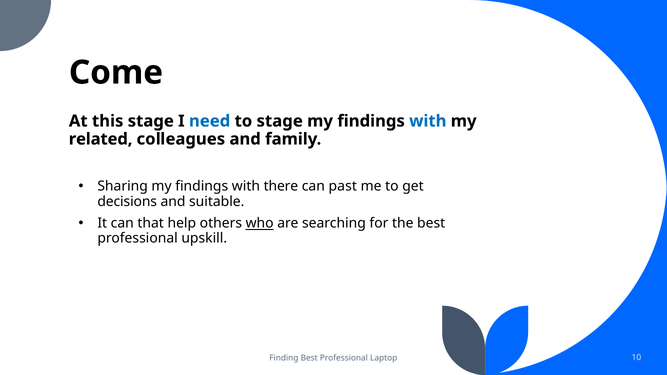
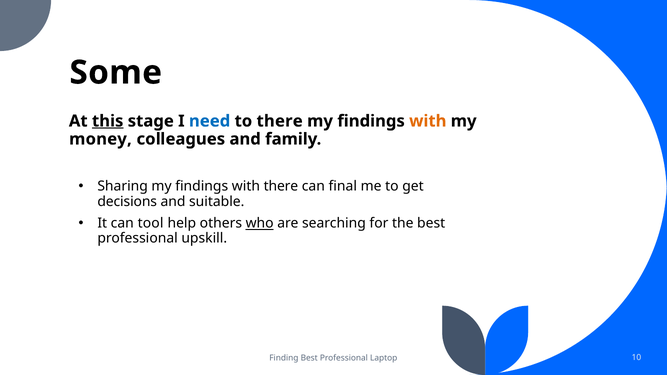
Come: Come -> Some
this underline: none -> present
to stage: stage -> there
with at (428, 121) colour: blue -> orange
related: related -> money
past: past -> final
that: that -> tool
